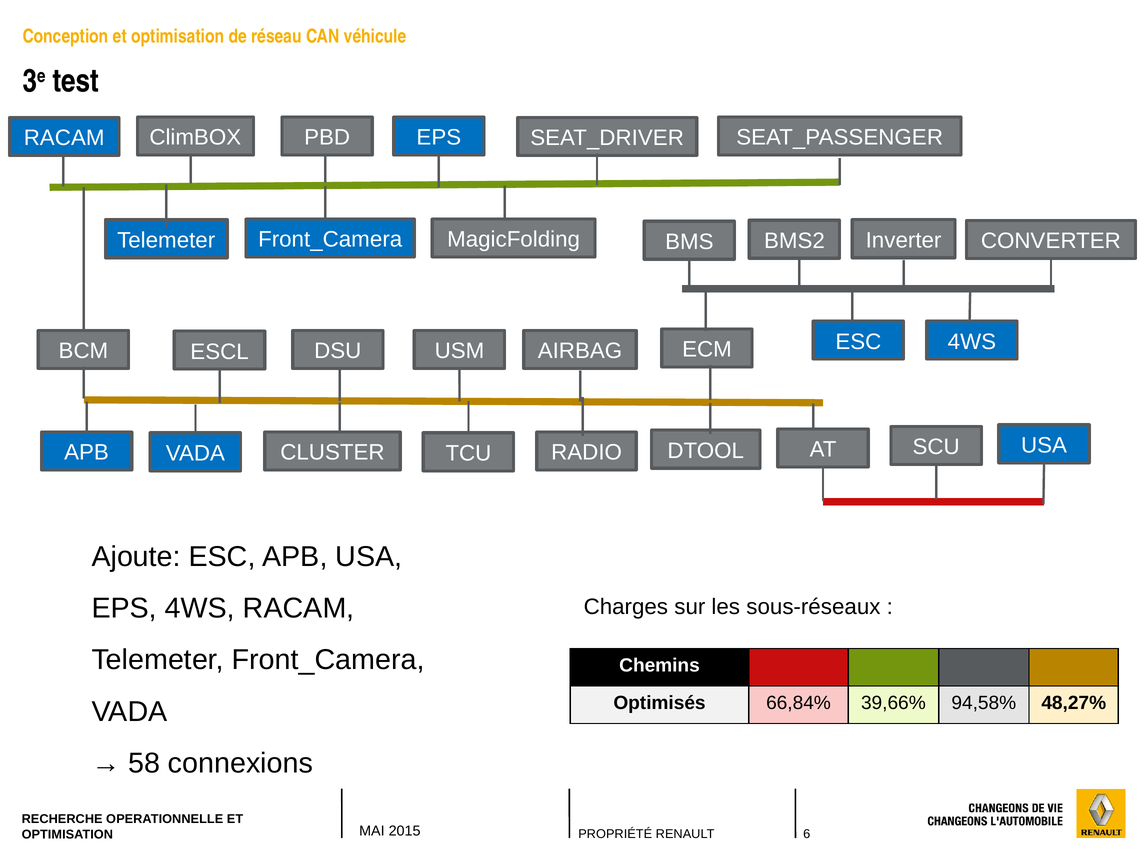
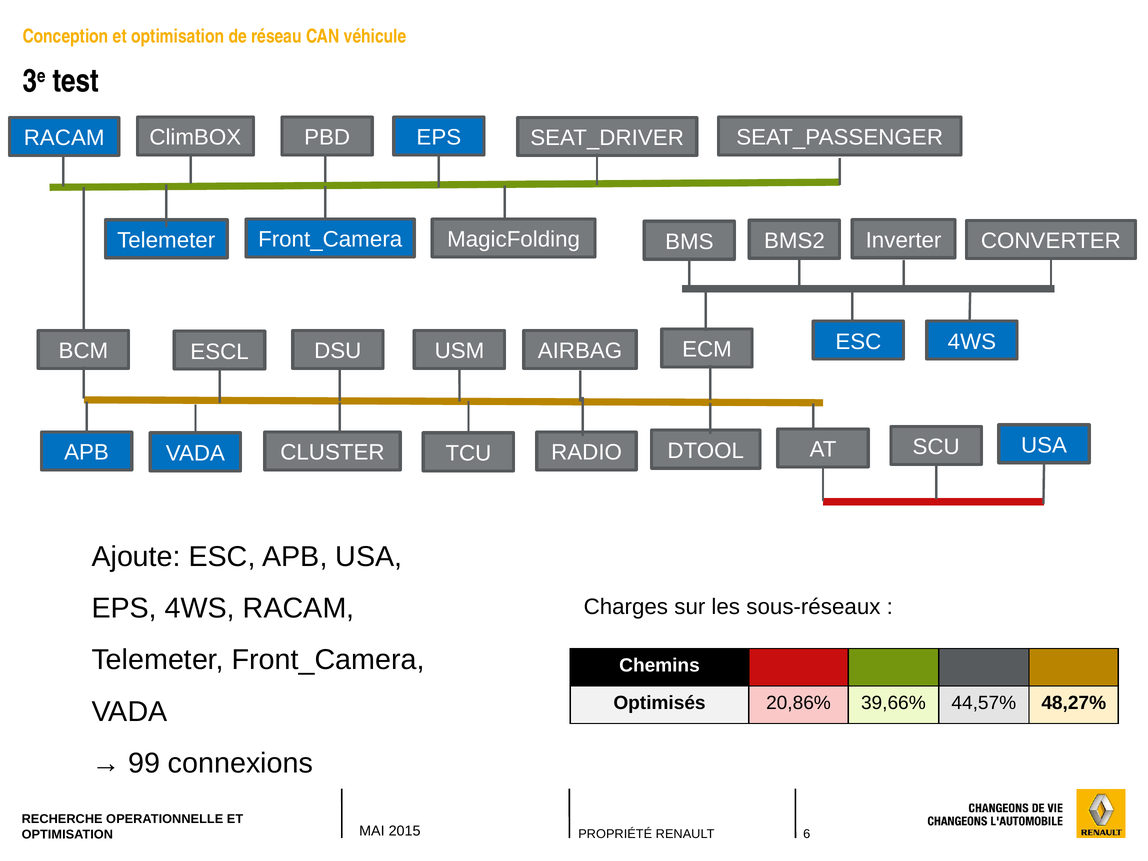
66,84%: 66,84% -> 20,86%
94,58%: 94,58% -> 44,57%
58: 58 -> 99
